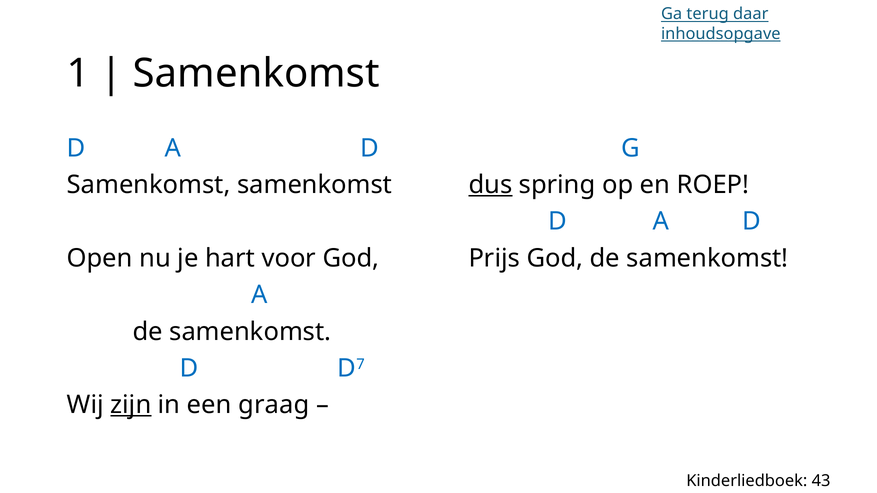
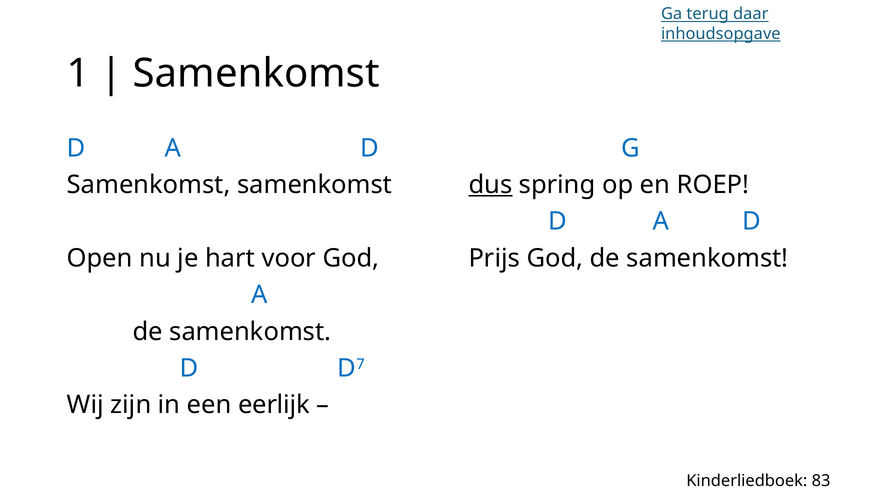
zijn underline: present -> none
graag: graag -> eerlijk
43: 43 -> 83
